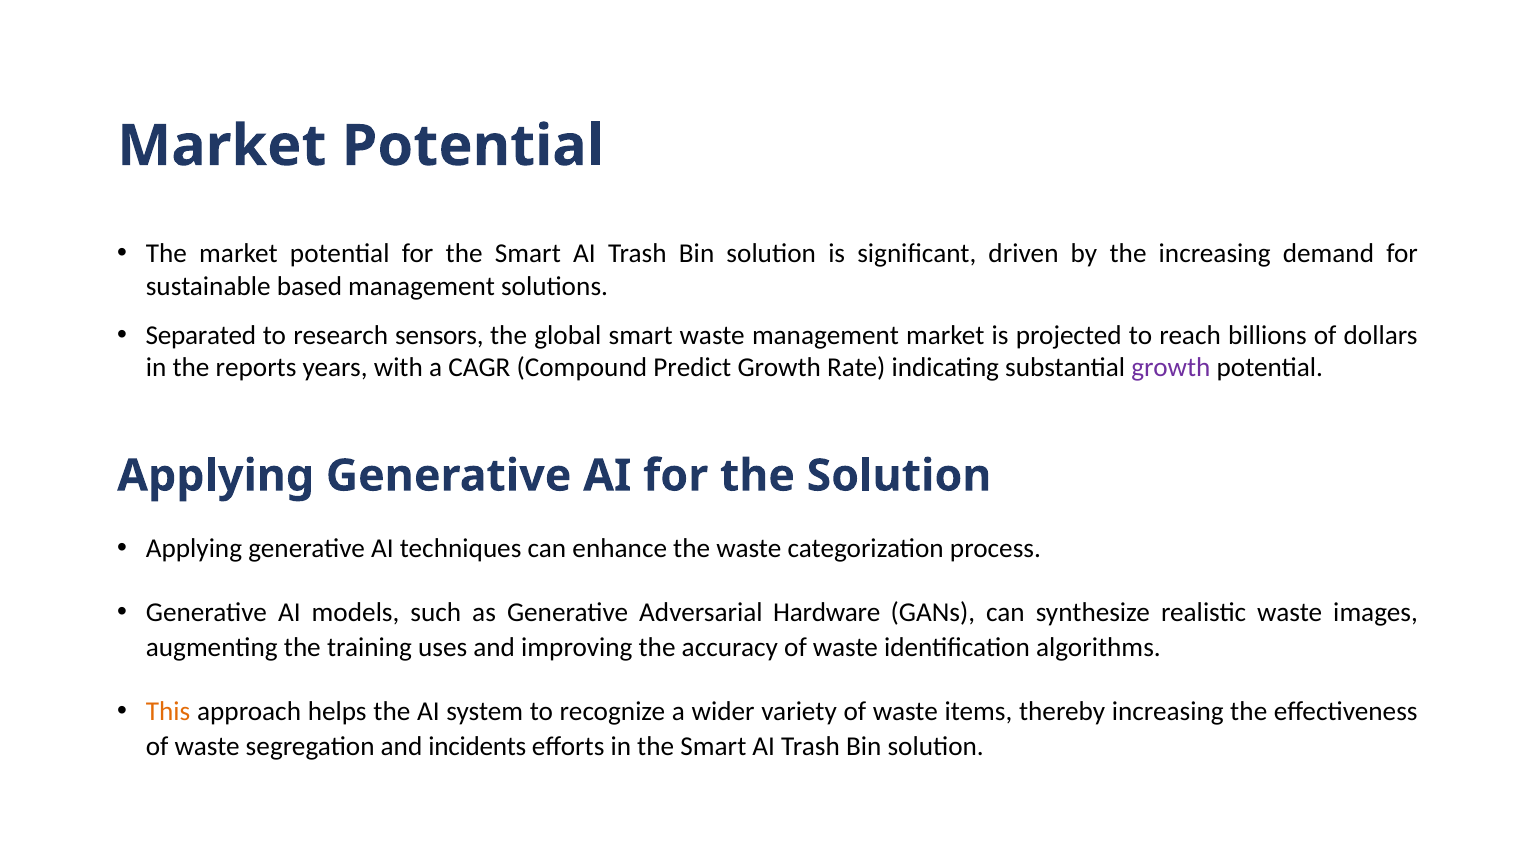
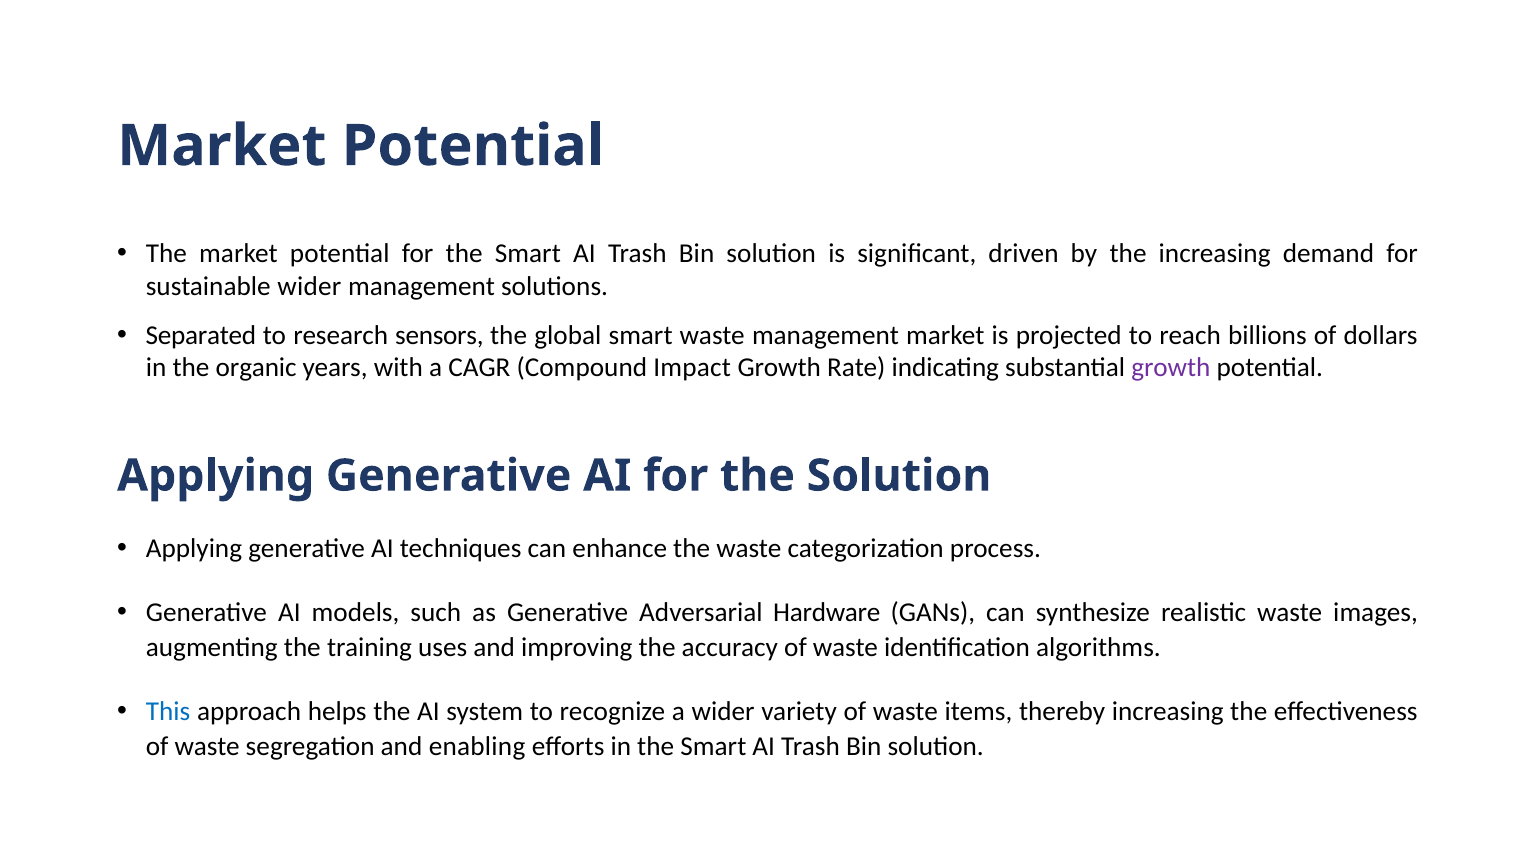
sustainable based: based -> wider
reports: reports -> organic
Predict: Predict -> Impact
This colour: orange -> blue
incidents: incidents -> enabling
